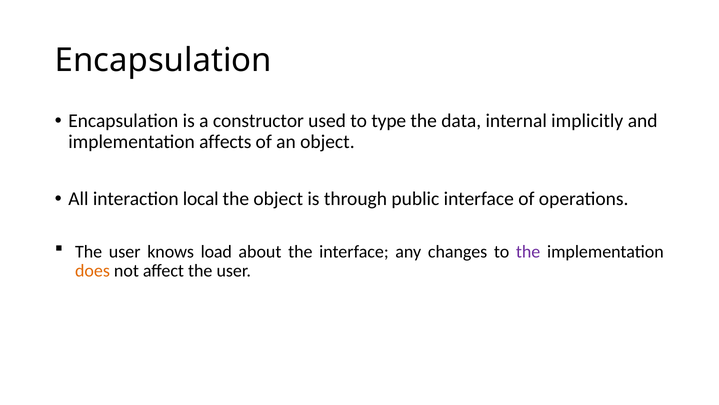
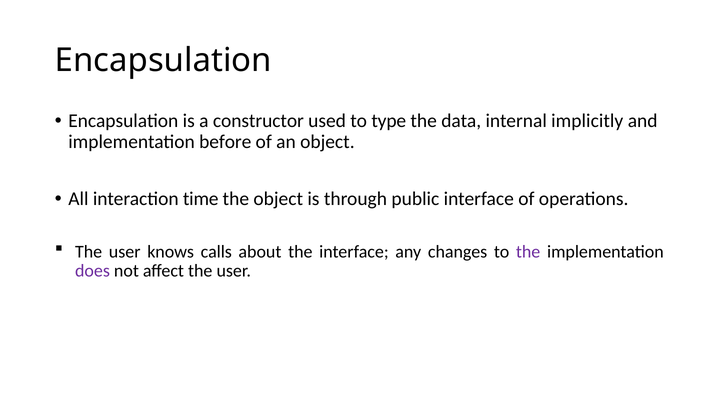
affects: affects -> before
local: local -> time
load: load -> calls
does colour: orange -> purple
